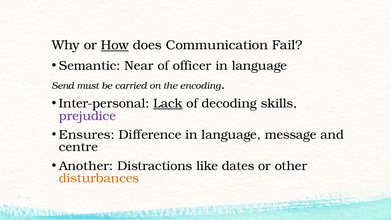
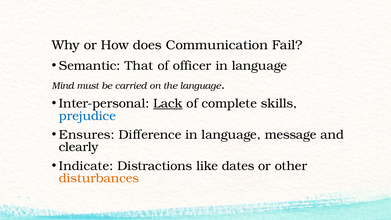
How underline: present -> none
Near: Near -> That
Send: Send -> Mind
the encoding: encoding -> language
decoding: decoding -> complete
prejudice colour: purple -> blue
centre: centre -> clearly
Another: Another -> Indicate
